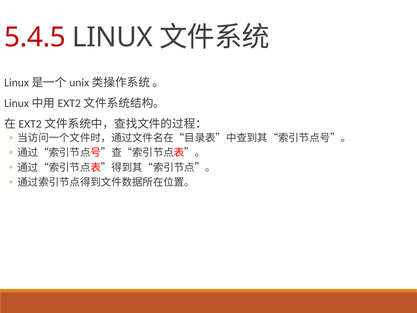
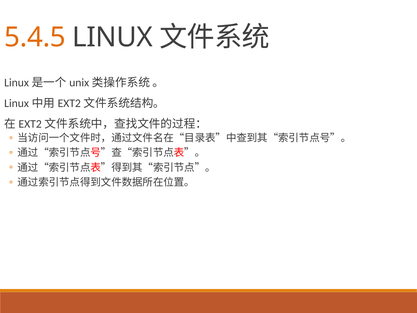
5.4.5 colour: red -> orange
